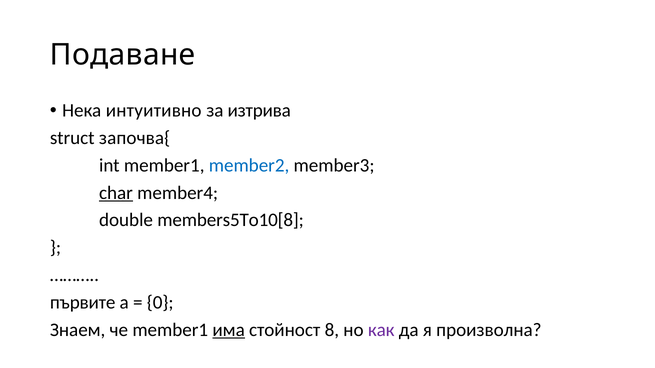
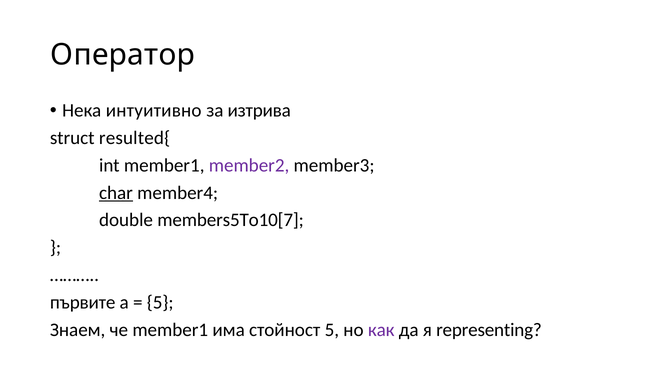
Подаване: Подаване -> Оператор
започва{: започва{ -> resulted{
member2 colour: blue -> purple
members5To10[8: members5To10[8 -> members5To10[7
0 at (160, 303): 0 -> 5
има underline: present -> none
стойност 8: 8 -> 5
произволна: произволна -> representing
